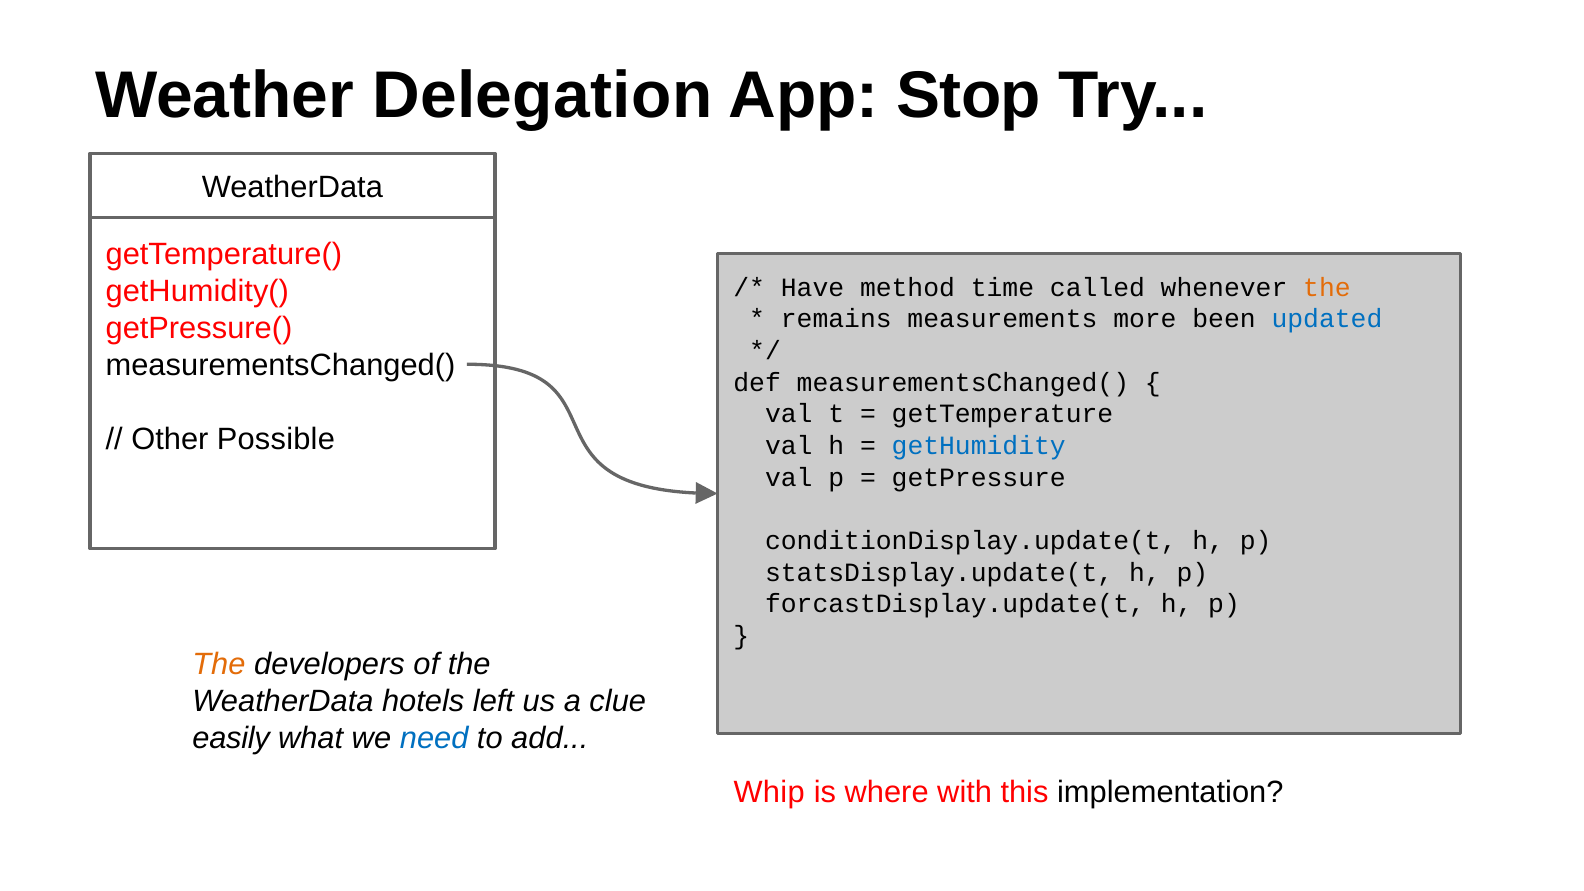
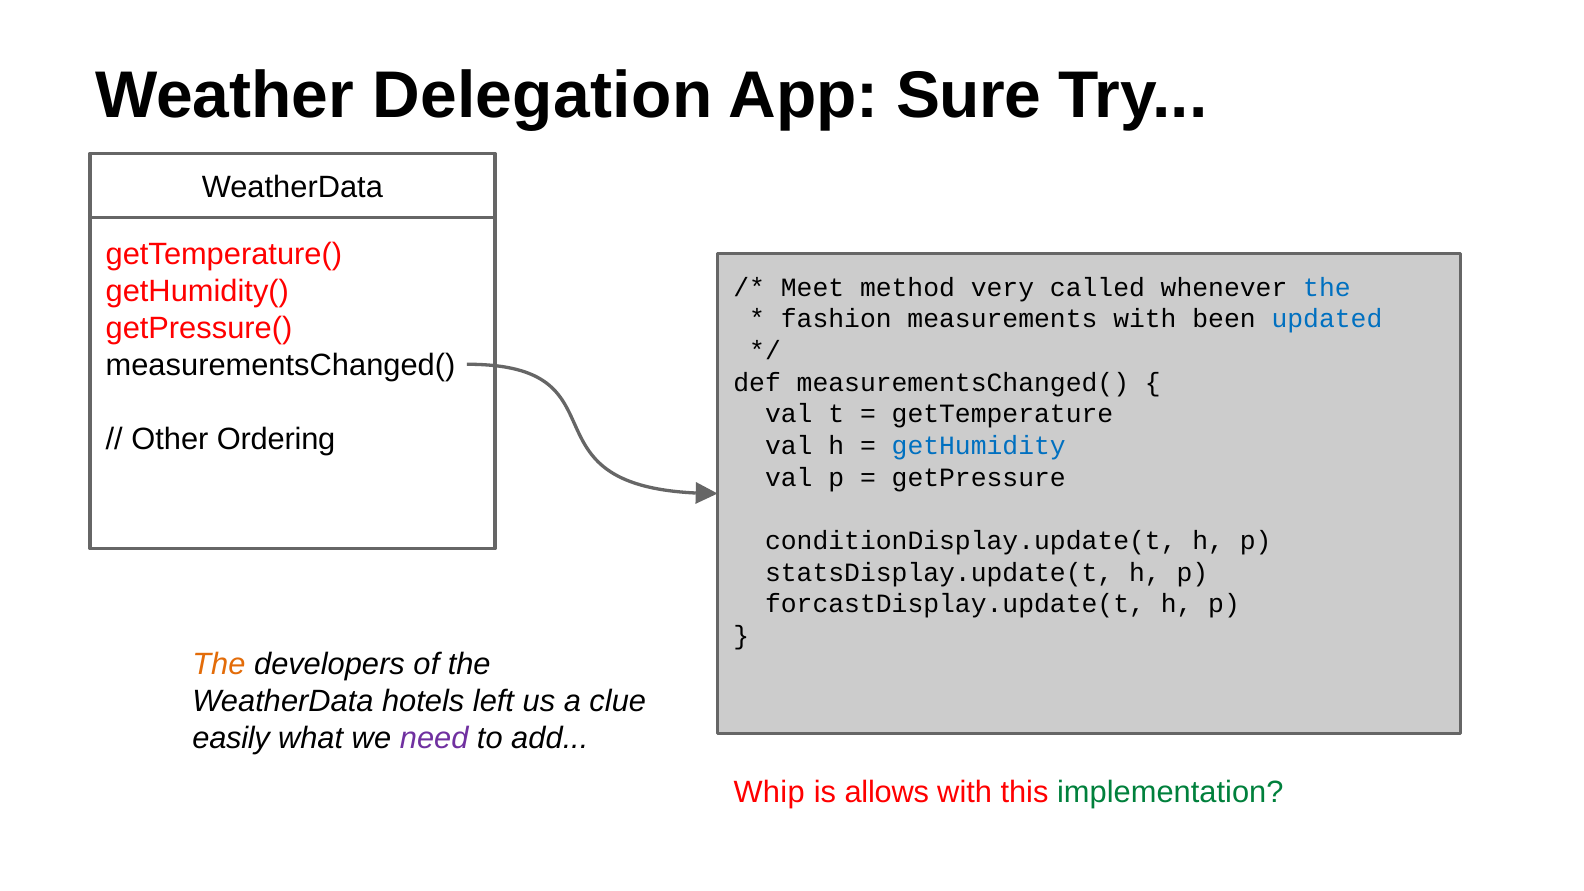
Stop: Stop -> Sure
Have: Have -> Meet
time: time -> very
the at (1327, 287) colour: orange -> blue
remains: remains -> fashion
measurements more: more -> with
Possible: Possible -> Ordering
need colour: blue -> purple
where: where -> allows
implementation colour: black -> green
